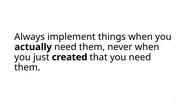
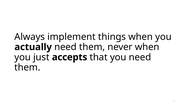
created: created -> accepts
